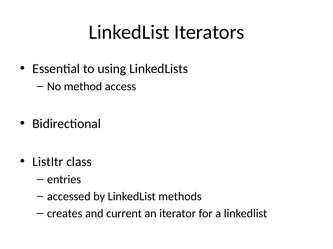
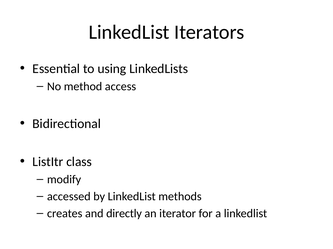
entries: entries -> modify
current: current -> directly
